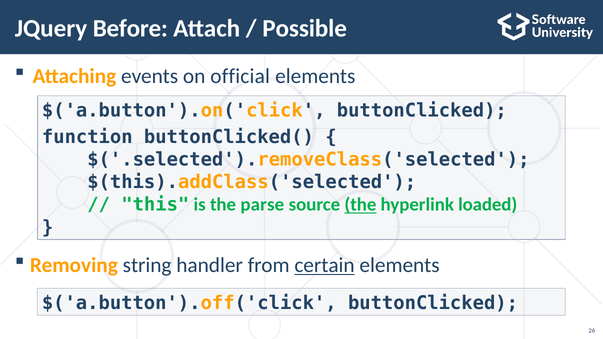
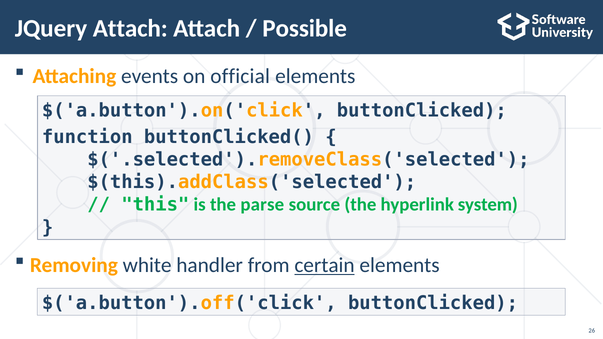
JQuery Before: Before -> Attach
the at (360, 205) underline: present -> none
loaded: loaded -> system
string: string -> white
